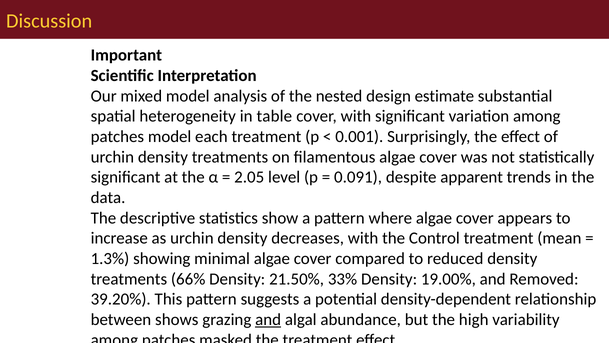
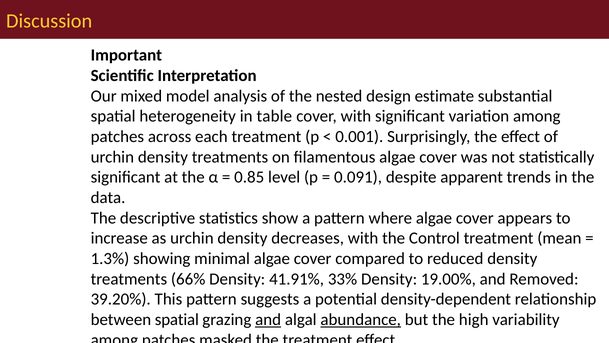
patches model: model -> across
2.05: 2.05 -> 0.85
21.50%: 21.50% -> 41.91%
between shows: shows -> spatial
abundance underline: none -> present
